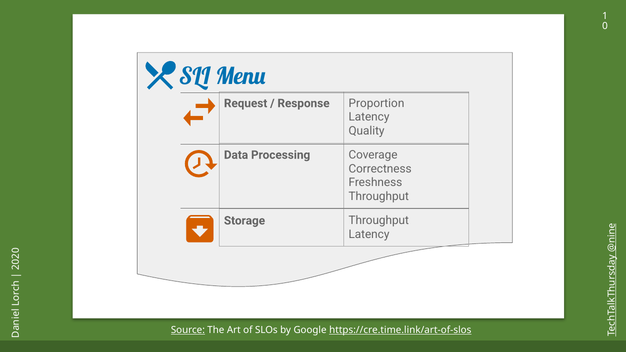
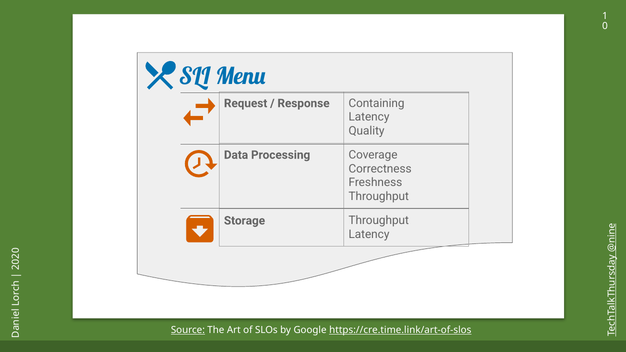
Proportion: Proportion -> Containing
